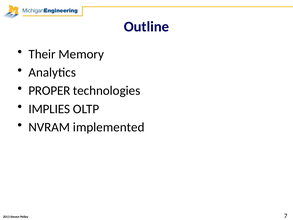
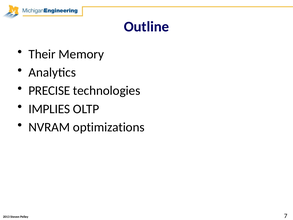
PROPER: PROPER -> PRECISE
implemented: implemented -> optimizations
